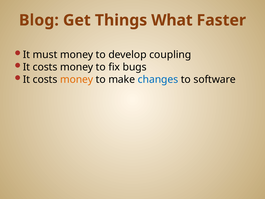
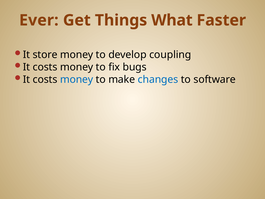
Blog: Blog -> Ever
must: must -> store
money at (77, 79) colour: orange -> blue
